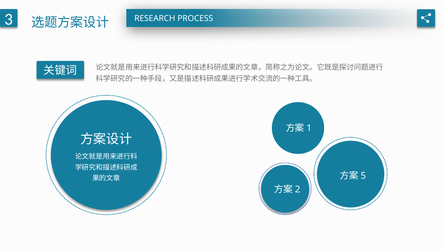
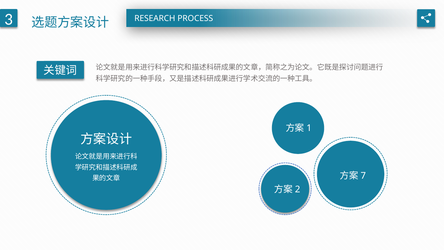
5: 5 -> 7
